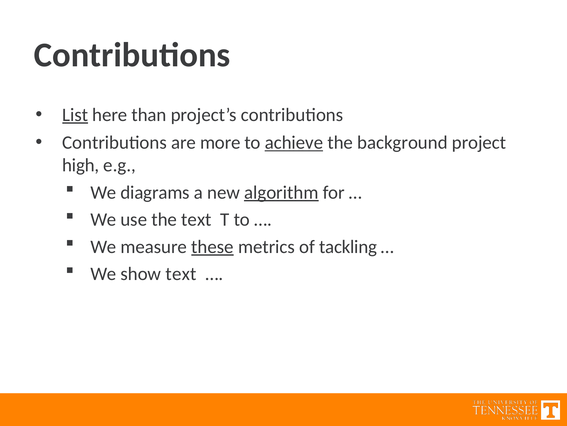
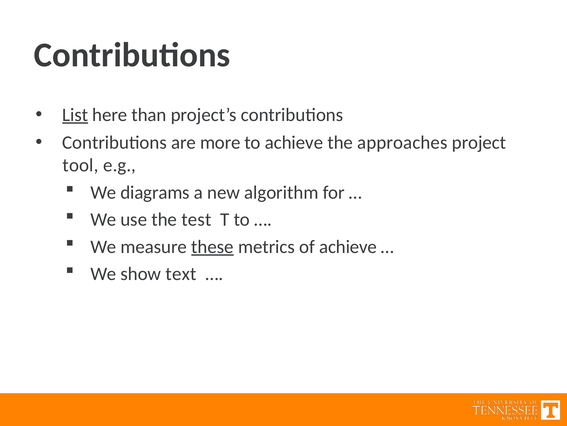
achieve at (294, 142) underline: present -> none
background: background -> approaches
high: high -> tool
algorithm underline: present -> none
the text: text -> test
of tackling: tackling -> achieve
